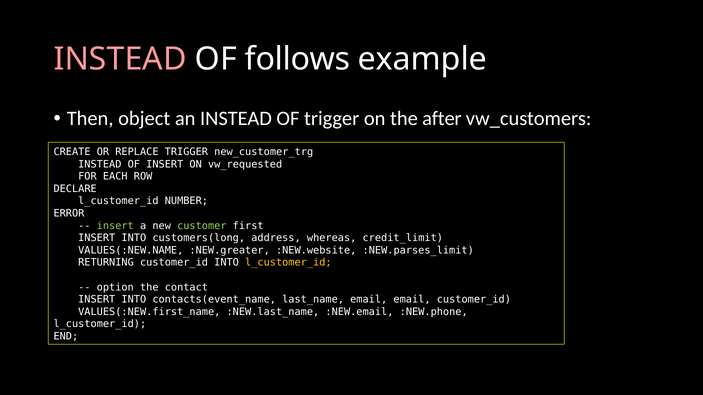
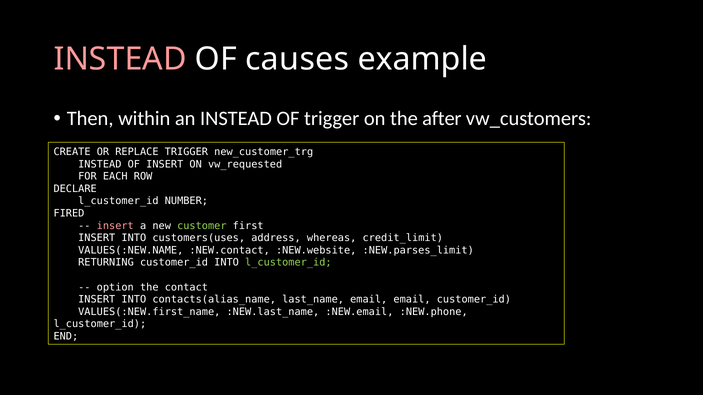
follows: follows -> causes
object: object -> within
ERROR: ERROR -> FIRED
insert at (115, 226) colour: light green -> pink
customers(long: customers(long -> customers(uses
:NEW.greater: :NEW.greater -> :NEW.contact
l_customer_id at (288, 263) colour: yellow -> light green
contacts(event_name: contacts(event_name -> contacts(alias_name
